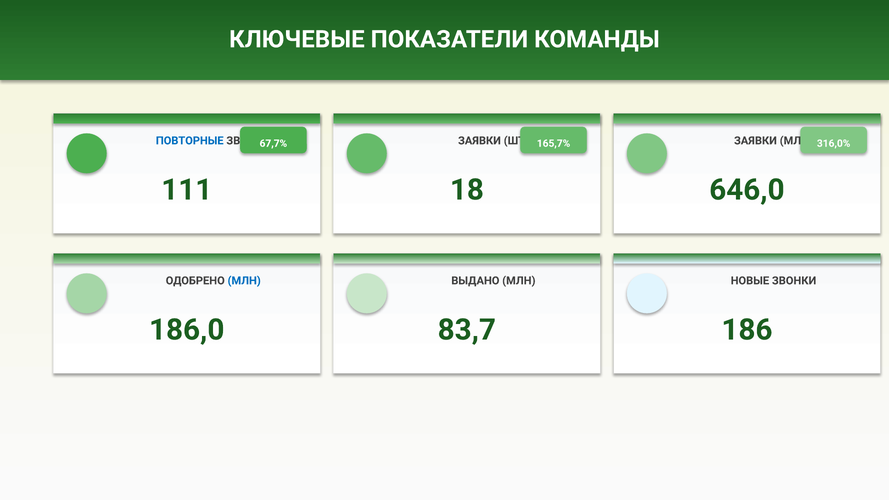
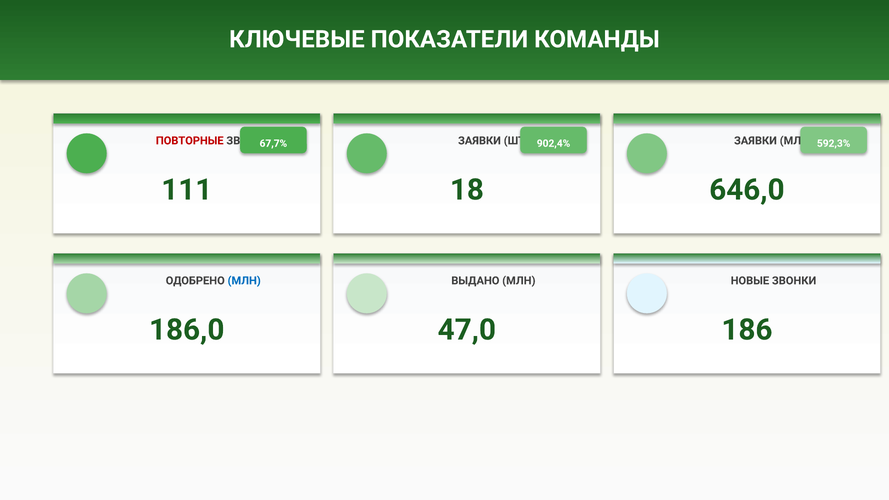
ПОВТОРНЫЕ colour: blue -> red
165,7%: 165,7% -> 902,4%
316,0%: 316,0% -> 592,3%
83,7: 83,7 -> 47,0
